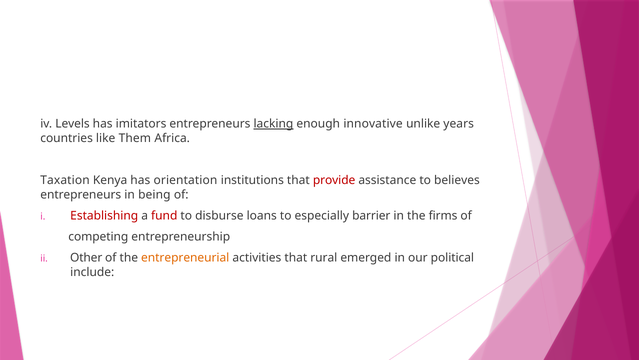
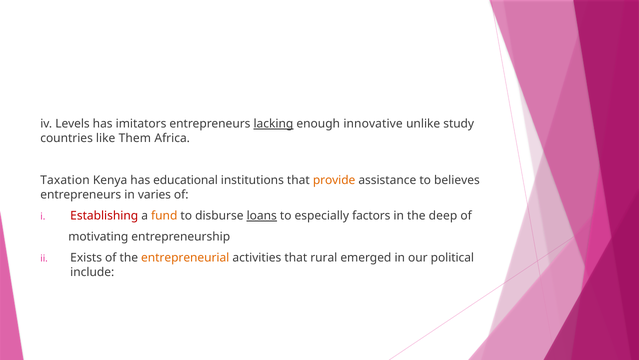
years: years -> study
orientation: orientation -> educational
provide colour: red -> orange
being: being -> varies
fund colour: red -> orange
loans underline: none -> present
barrier: barrier -> factors
firms: firms -> deep
competing: competing -> motivating
Other: Other -> Exists
